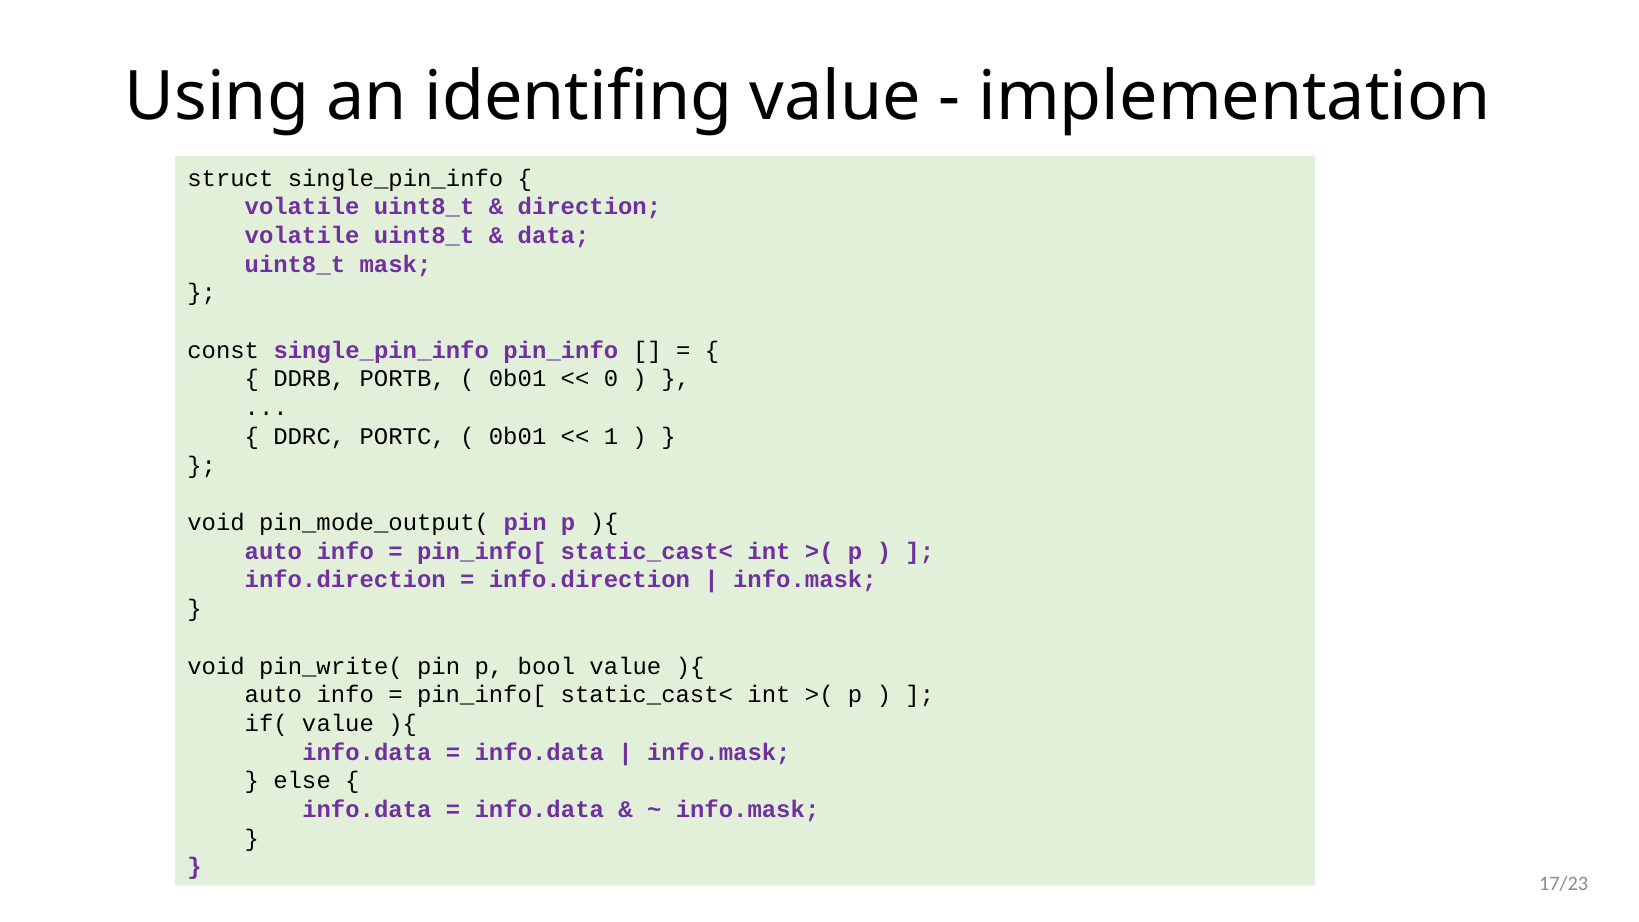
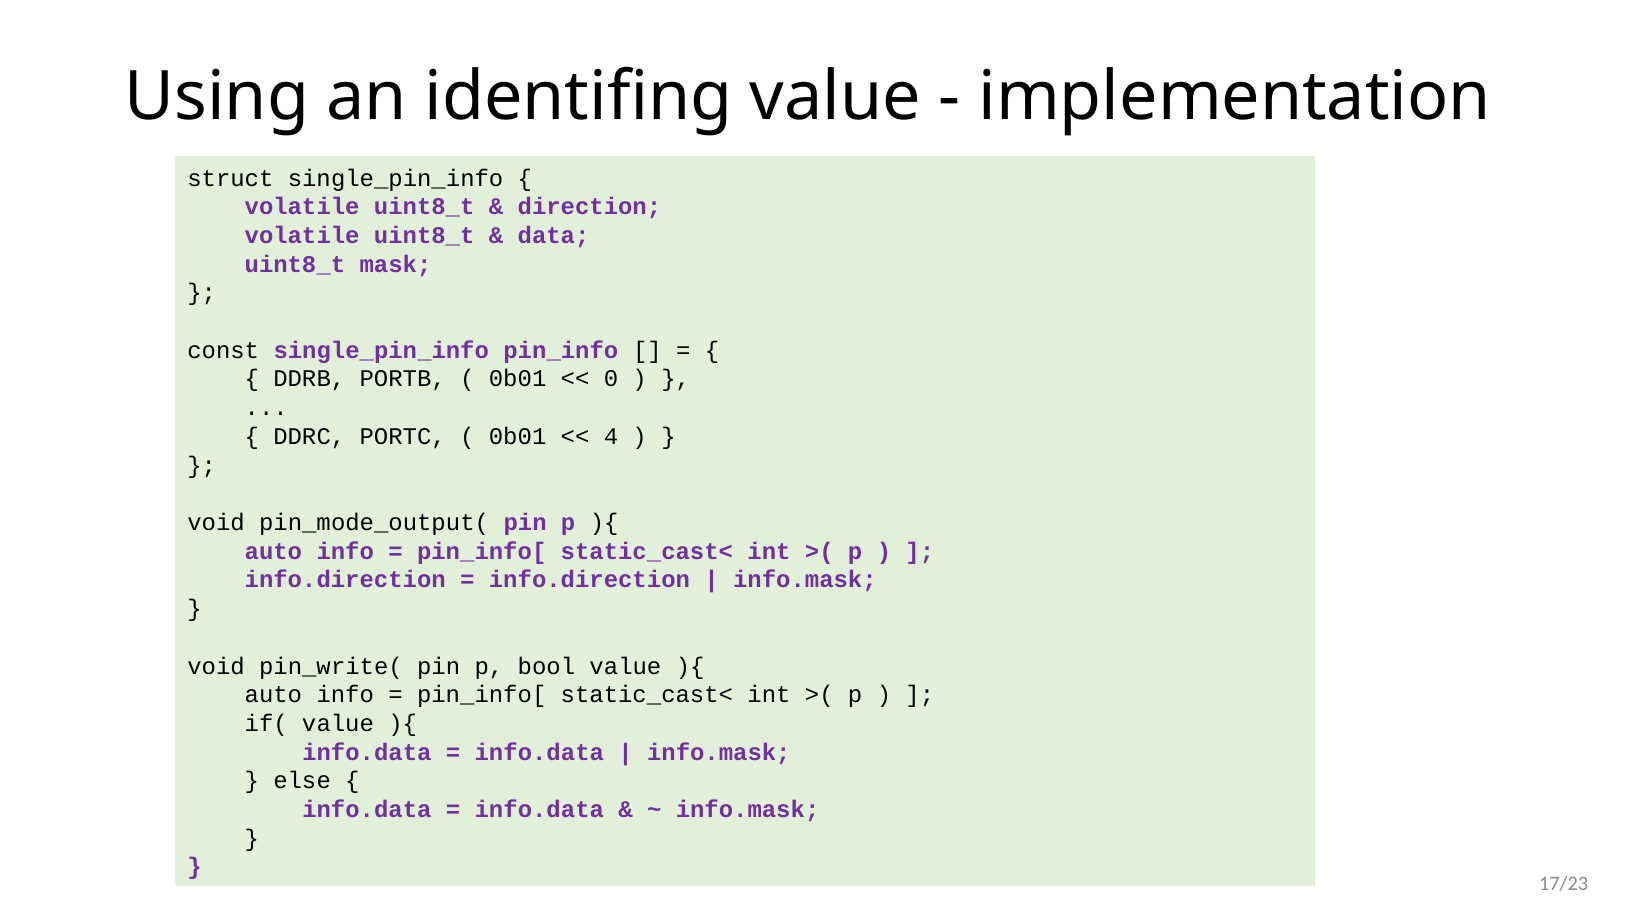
1: 1 -> 4
